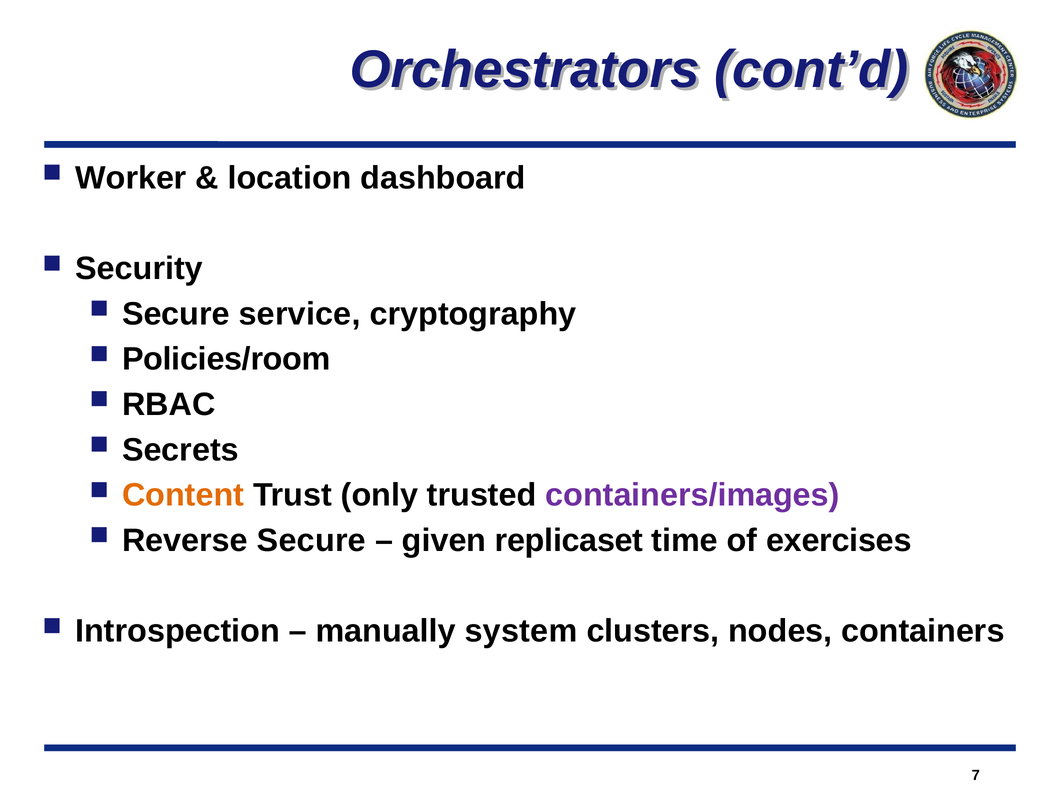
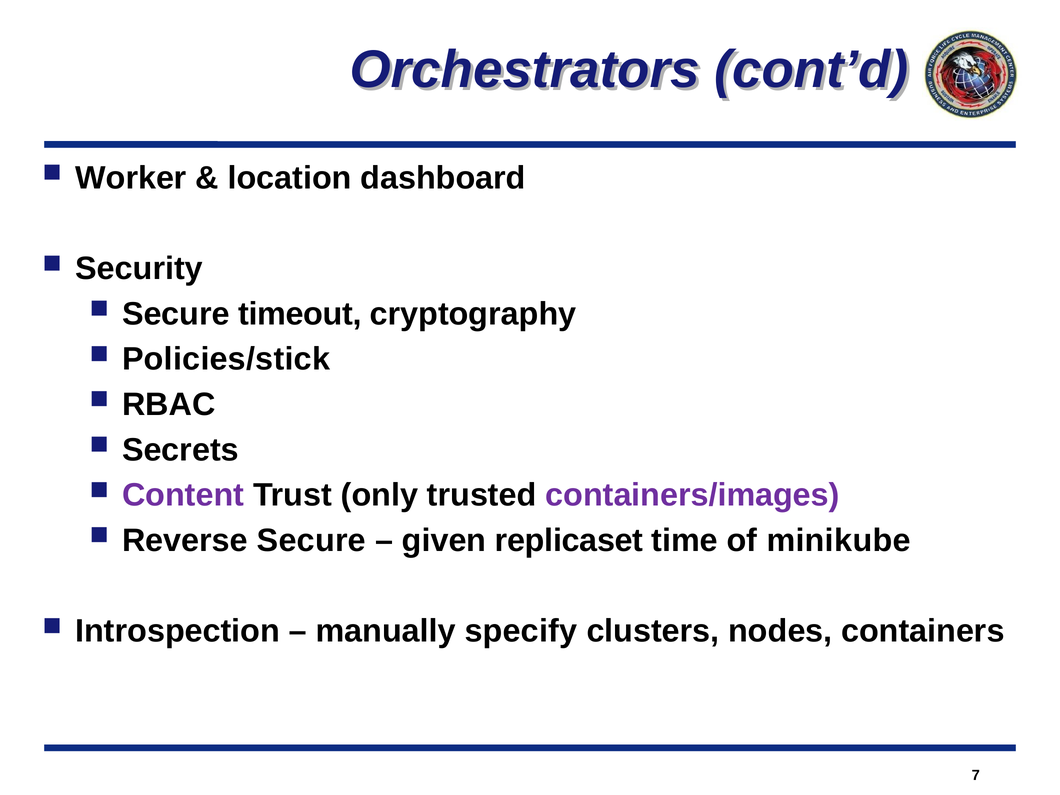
service: service -> timeout
Policies/room: Policies/room -> Policies/stick
Content colour: orange -> purple
exercises: exercises -> minikube
system: system -> specify
